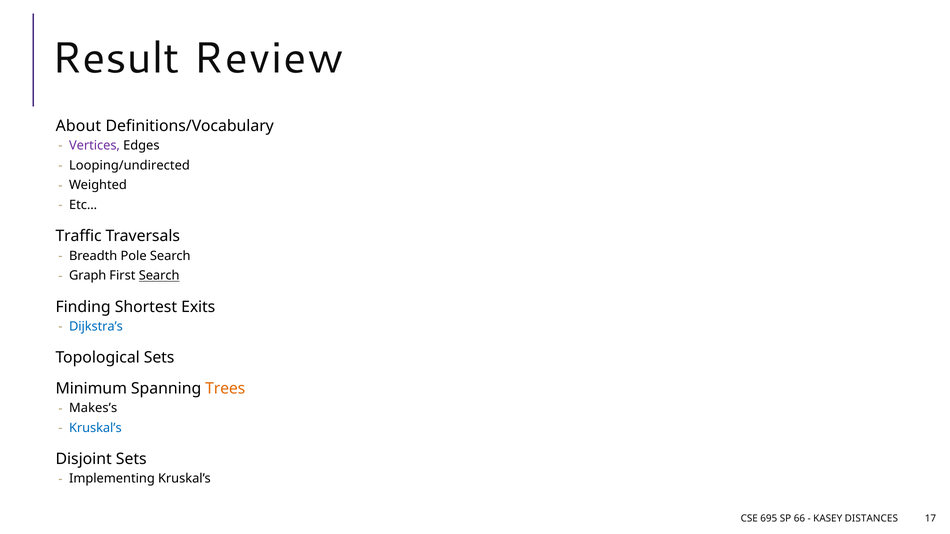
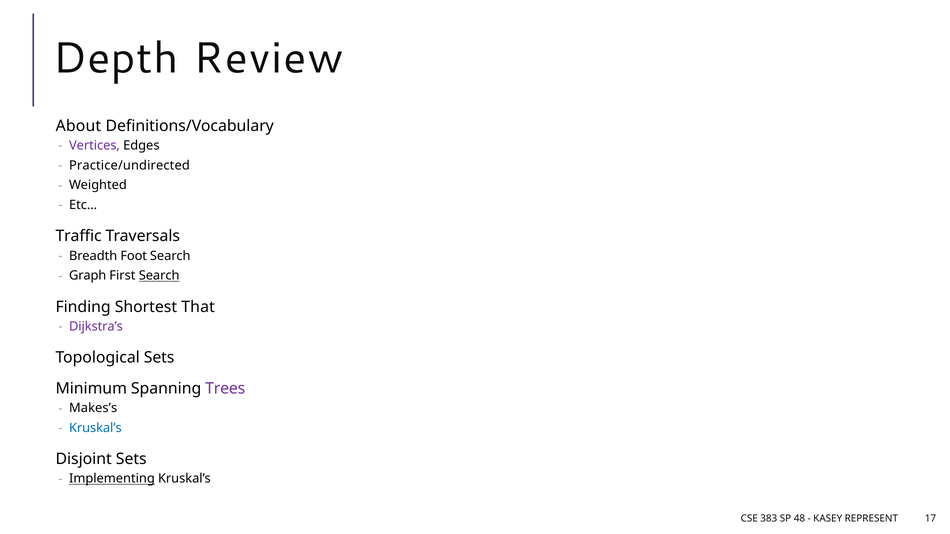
Result: Result -> Depth
Looping/undirected: Looping/undirected -> Practice/undirected
Pole: Pole -> Foot
Exits: Exits -> That
Dijkstra’s colour: blue -> purple
Trees colour: orange -> purple
Implementing underline: none -> present
695: 695 -> 383
66: 66 -> 48
DISTANCES: DISTANCES -> REPRESENT
